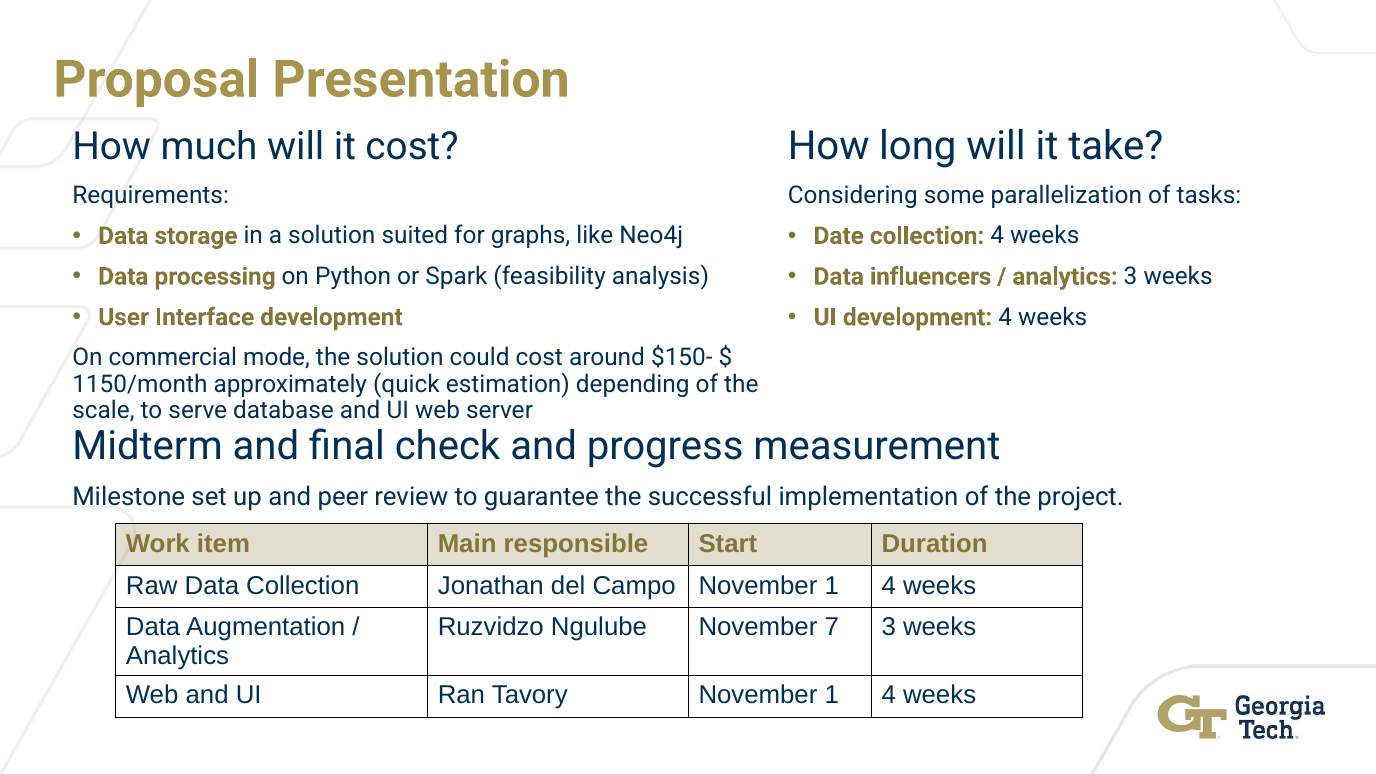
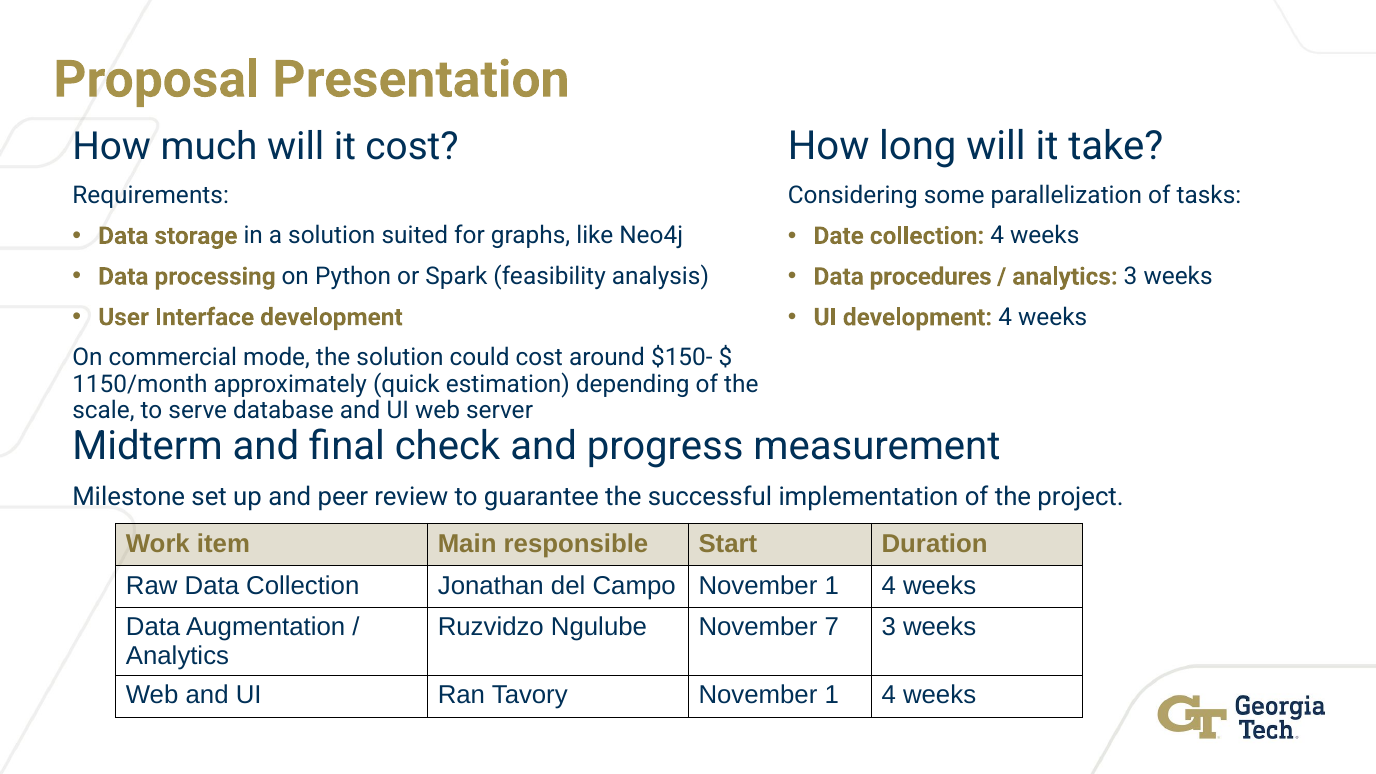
influencers: influencers -> procedures
